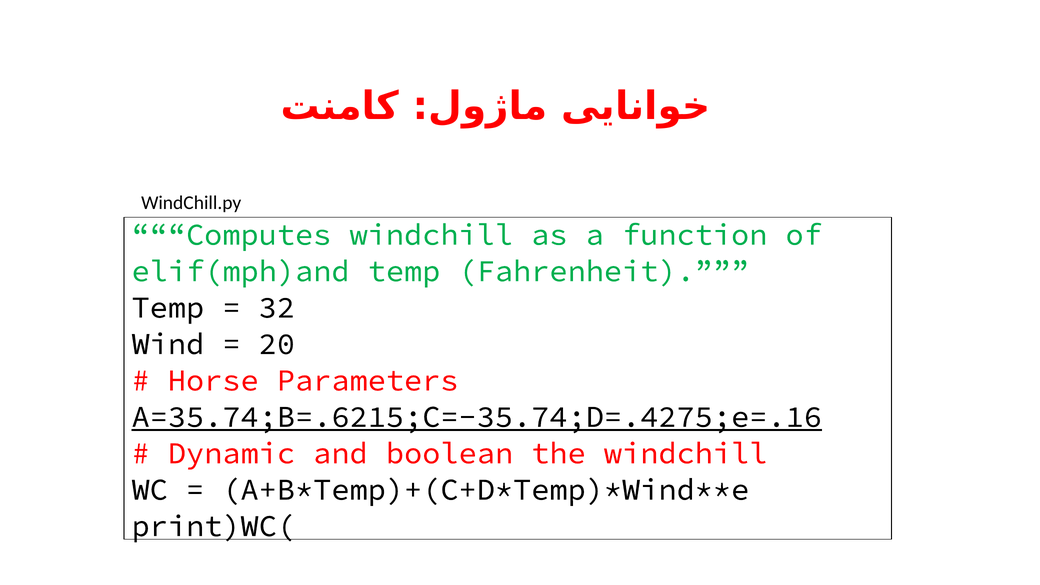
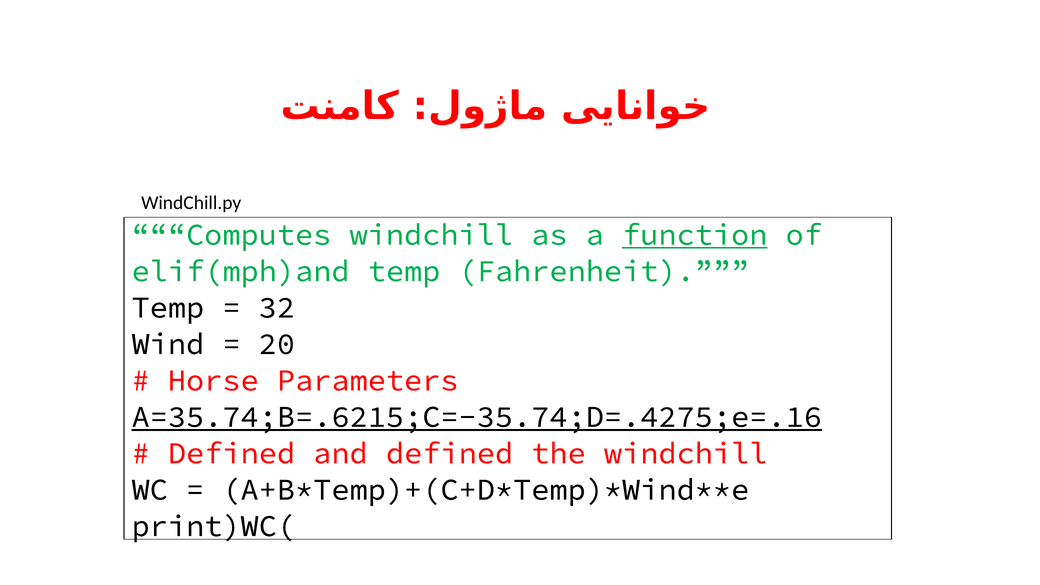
function underline: none -> present
Dynamic at (231, 453): Dynamic -> Defined
and boolean: boolean -> defined
